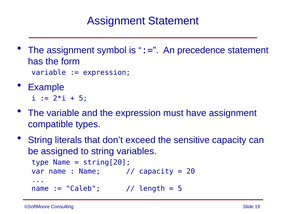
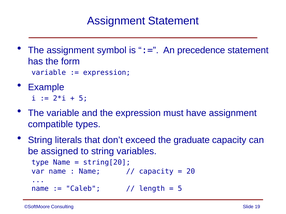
sensitive: sensitive -> graduate
